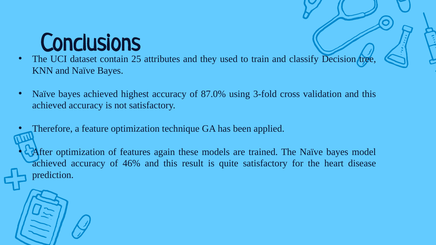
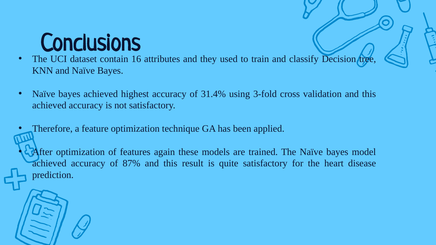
25: 25 -> 16
87.0%: 87.0% -> 31.4%
46%: 46% -> 87%
